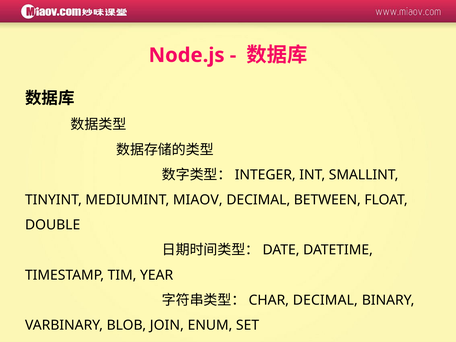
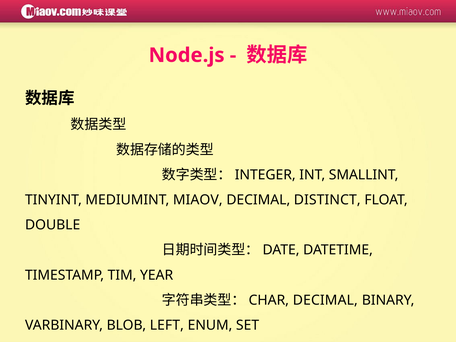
BETWEEN: BETWEEN -> DISTINCT
JOIN: JOIN -> LEFT
